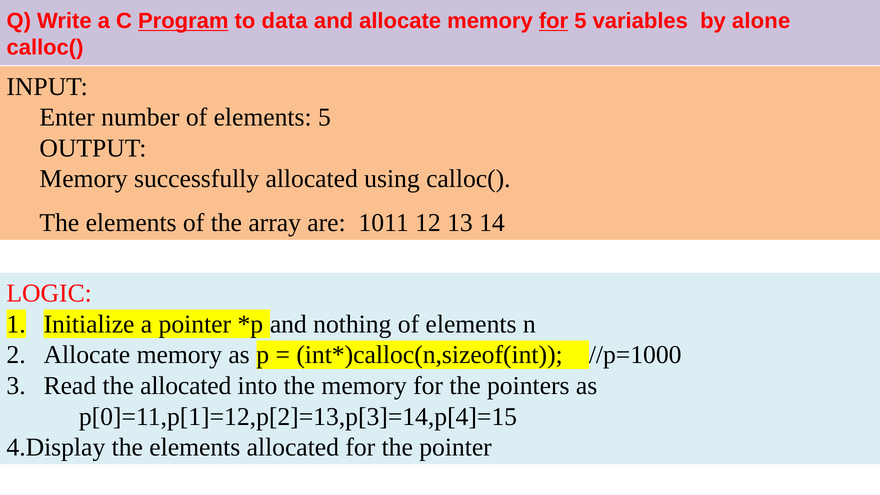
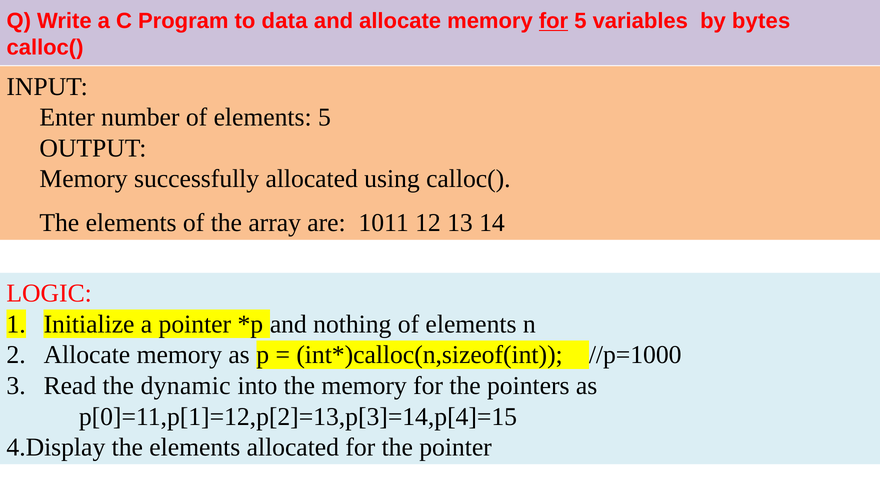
Program underline: present -> none
alone: alone -> bytes
the allocated: allocated -> dynamic
